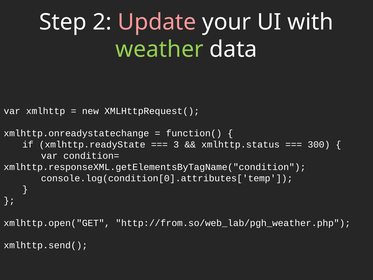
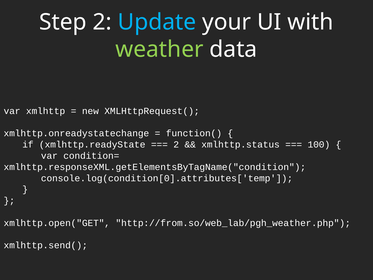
Update colour: pink -> light blue
3 at (176, 144): 3 -> 2
300: 300 -> 100
